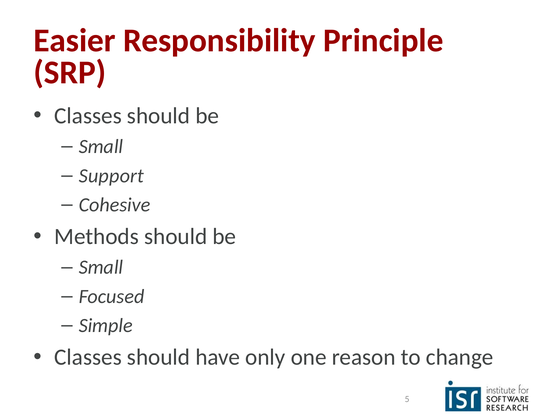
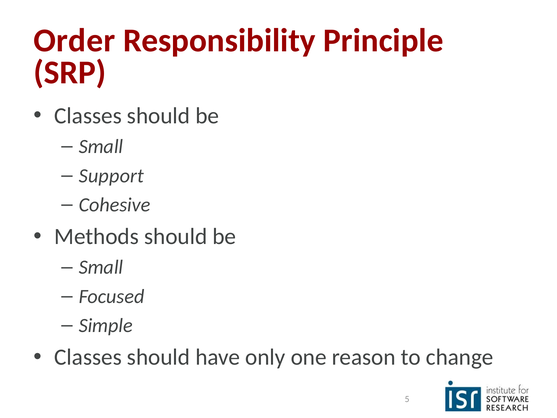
Easier: Easier -> Order
